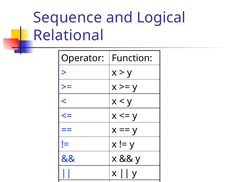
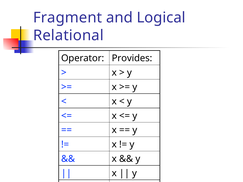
Sequence: Sequence -> Fragment
Function: Function -> Provides
